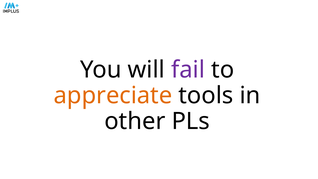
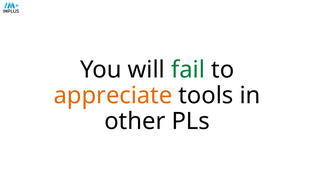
fail colour: purple -> green
